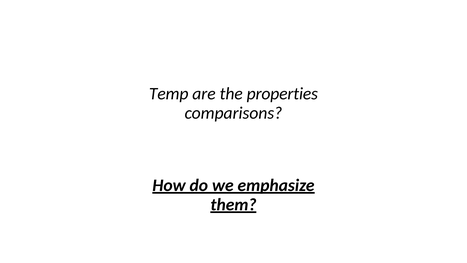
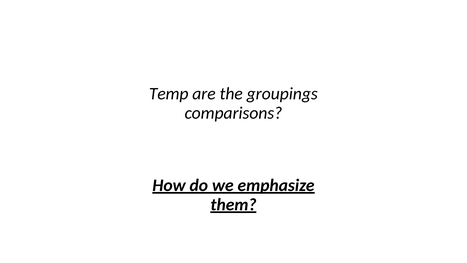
properties: properties -> groupings
